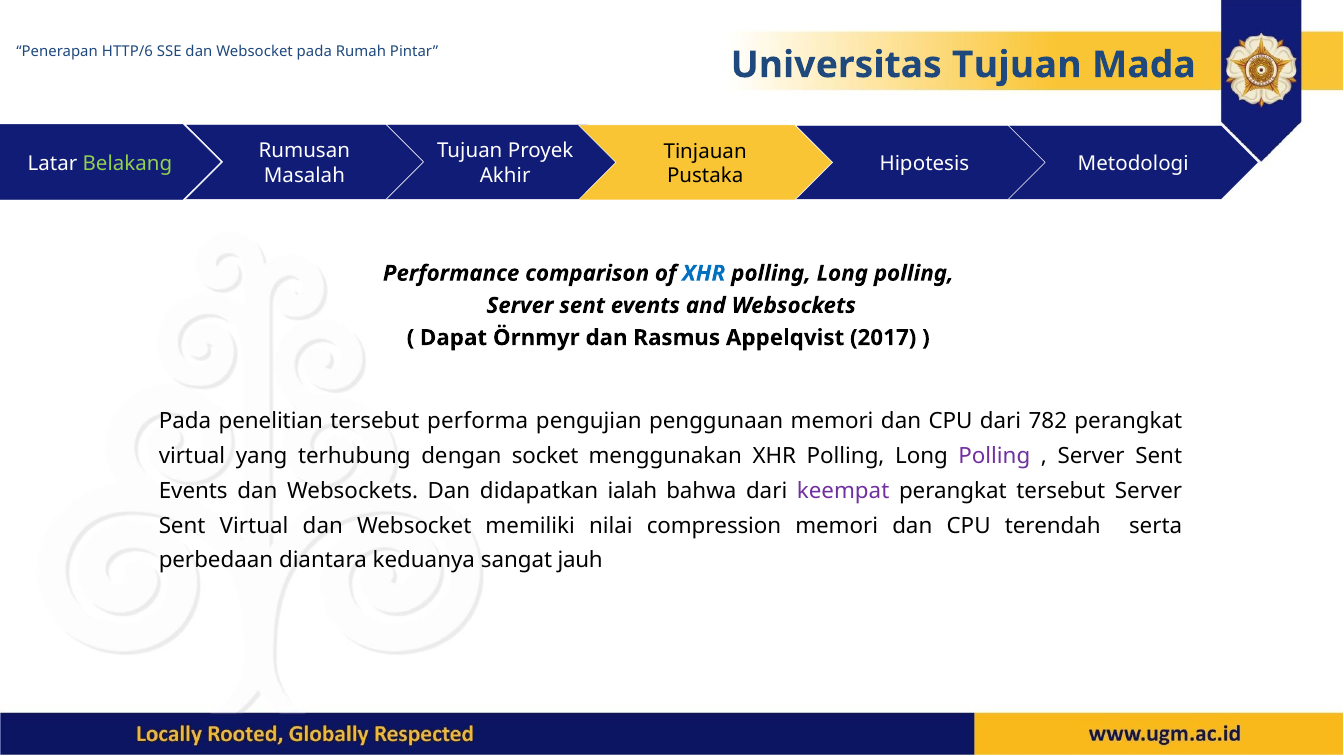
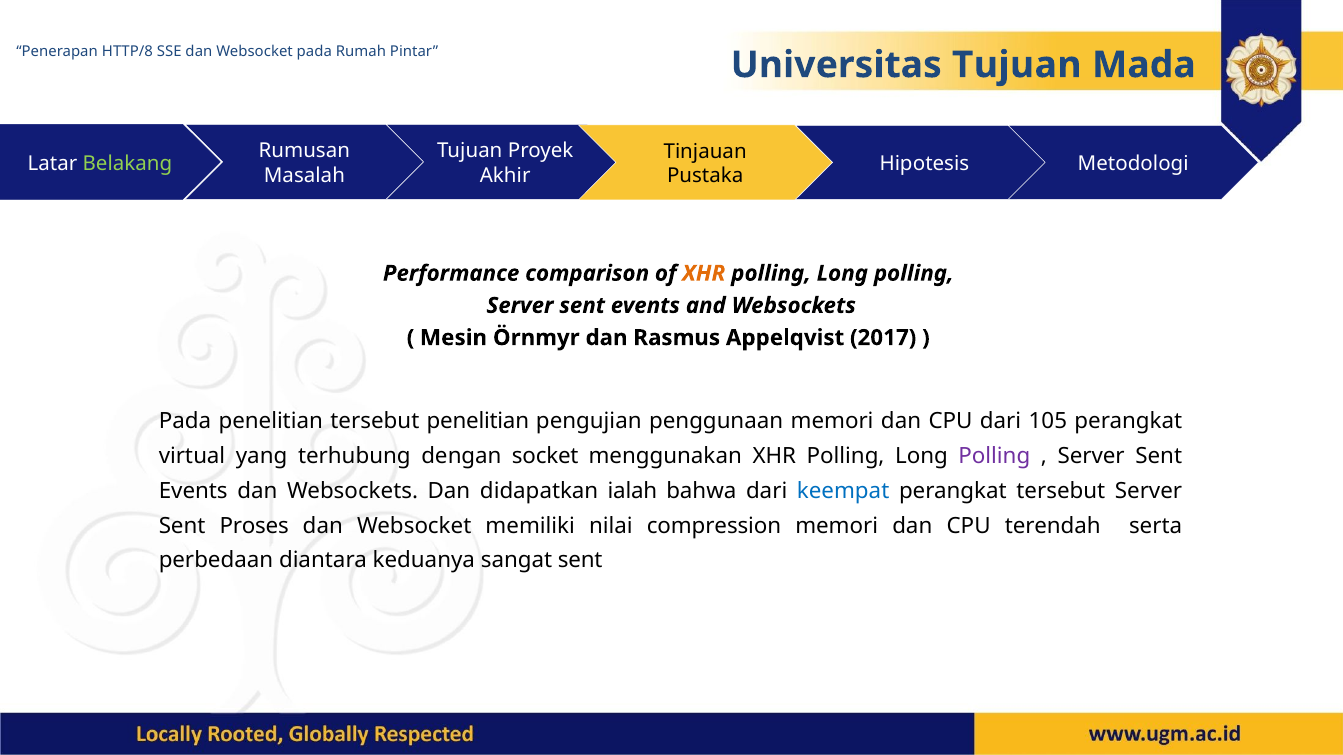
HTTP/6: HTTP/6 -> HTTP/8
XHR at (704, 274) colour: blue -> orange
Dapat: Dapat -> Mesin
tersebut performa: performa -> penelitian
782: 782 -> 105
keempat colour: purple -> blue
Sent Virtual: Virtual -> Proses
sangat jauh: jauh -> sent
